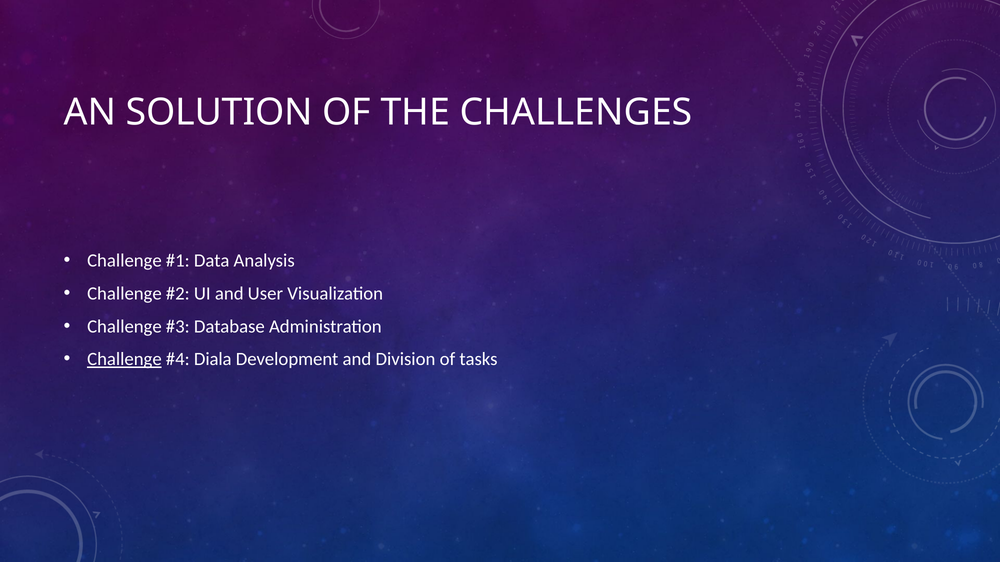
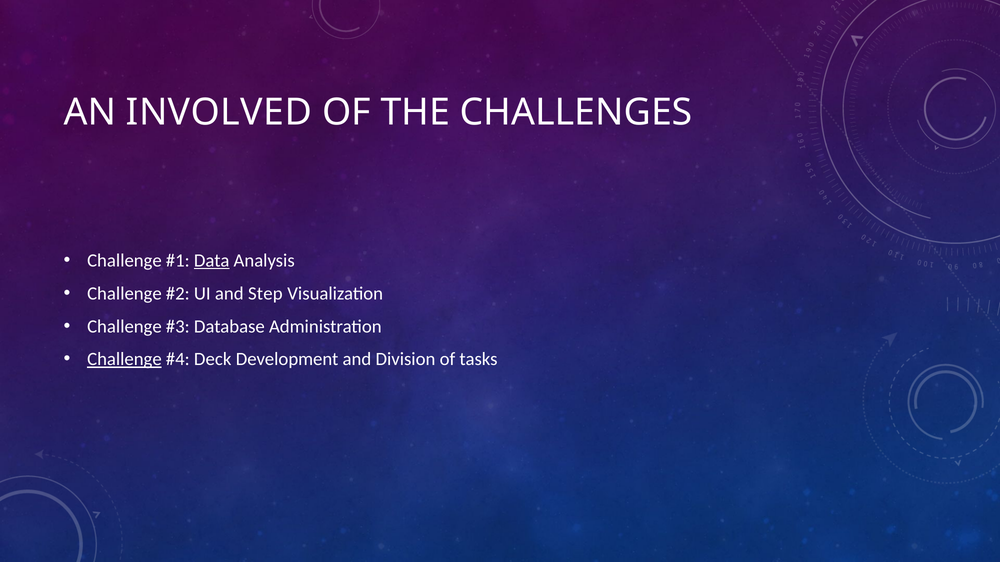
SOLUTION: SOLUTION -> INVOLVED
Data underline: none -> present
User: User -> Step
Diala: Diala -> Deck
